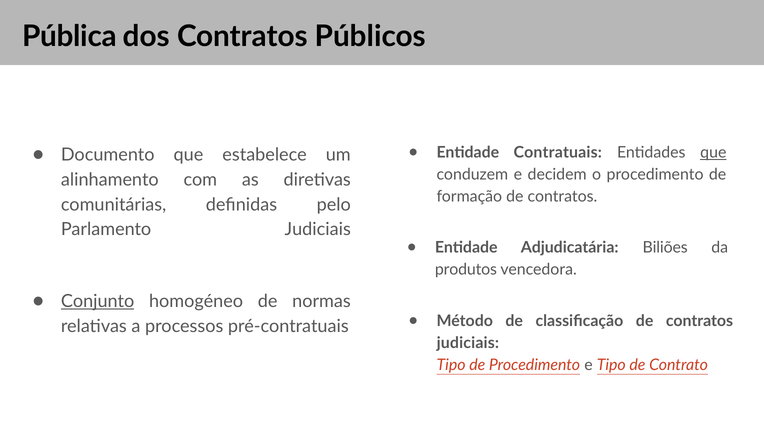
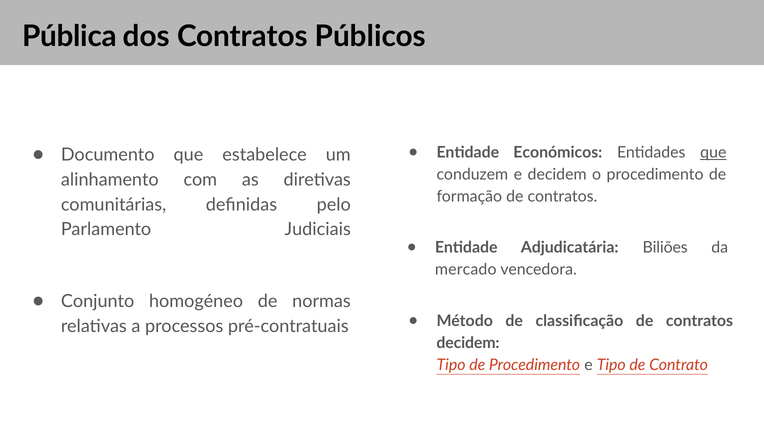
Contratuais: Contratuais -> Económicos
produtos: produtos -> mercado
Conjunto underline: present -> none
judiciais at (468, 343): judiciais -> decidem
